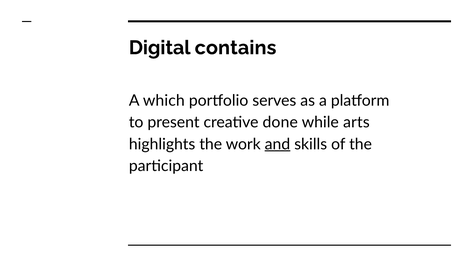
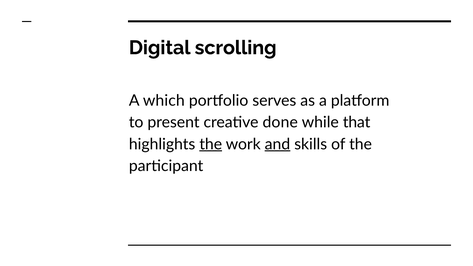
contains: contains -> scrolling
arts: arts -> that
the at (211, 144) underline: none -> present
